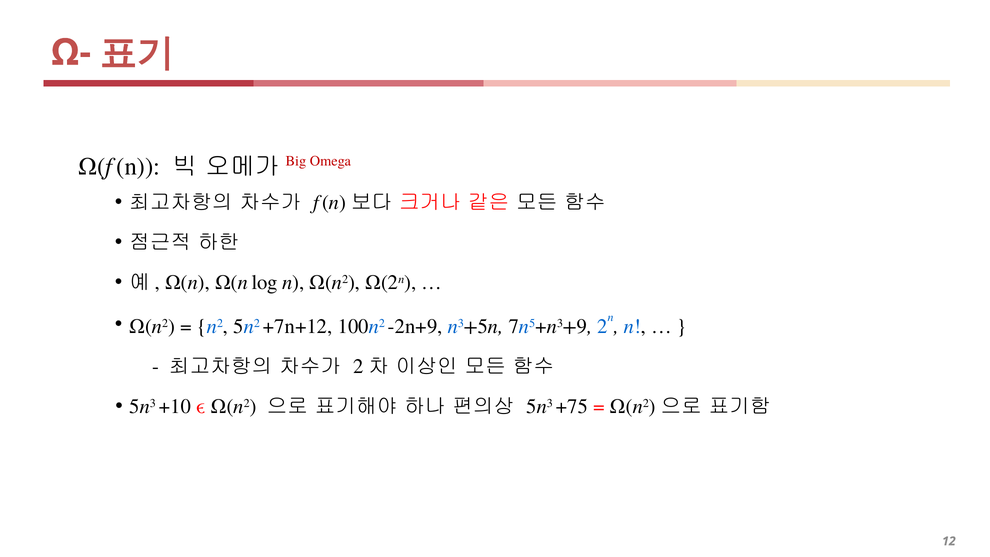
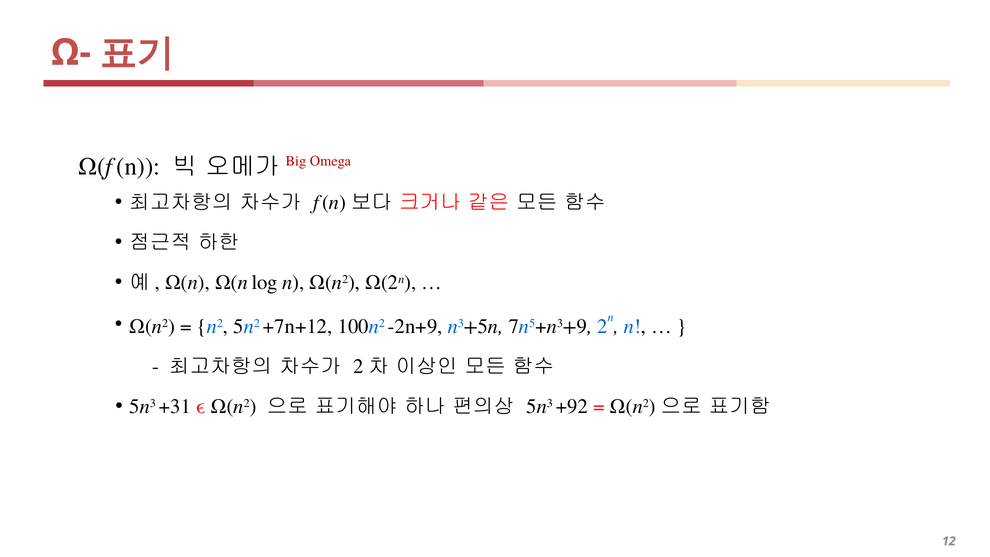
+10: +10 -> +31
+75: +75 -> +92
